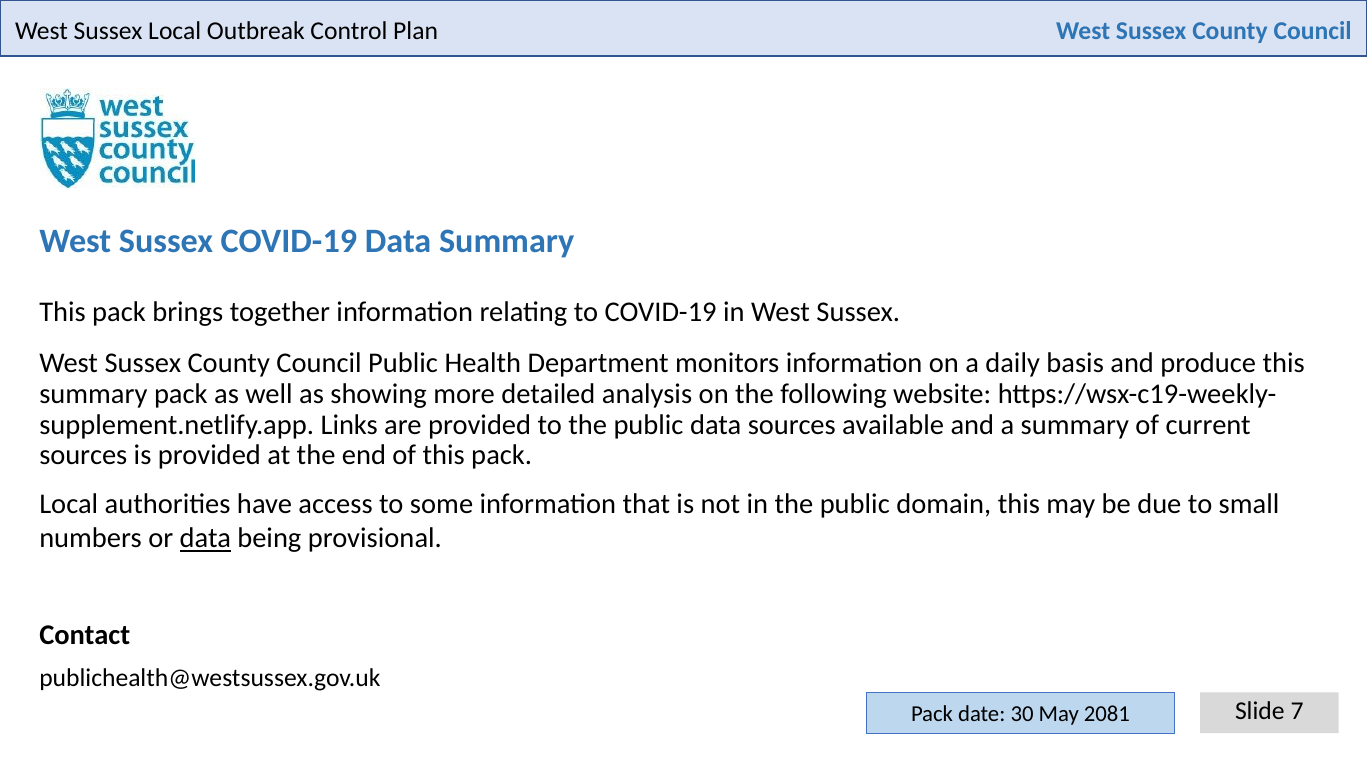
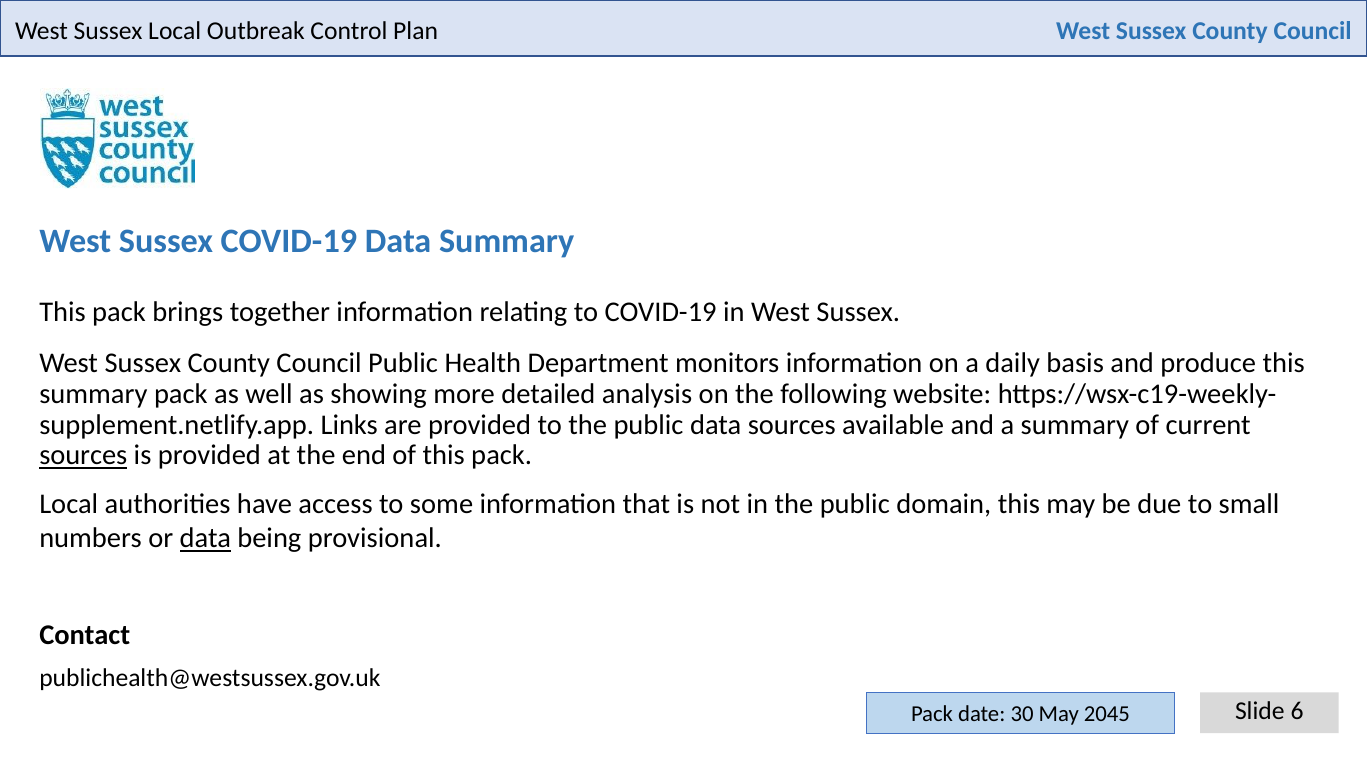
sources at (83, 455) underline: none -> present
7: 7 -> 6
2081: 2081 -> 2045
